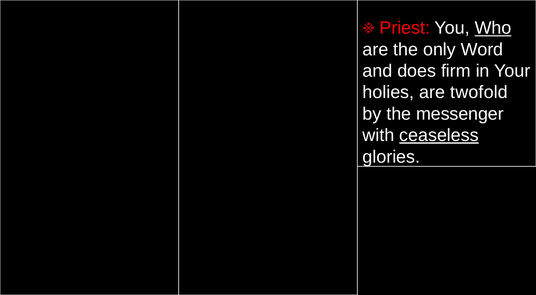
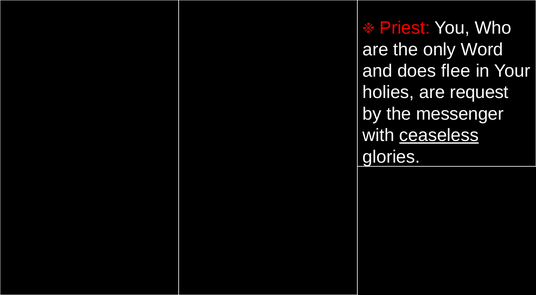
Who underline: present -> none
firm: firm -> flee
twofold: twofold -> request
